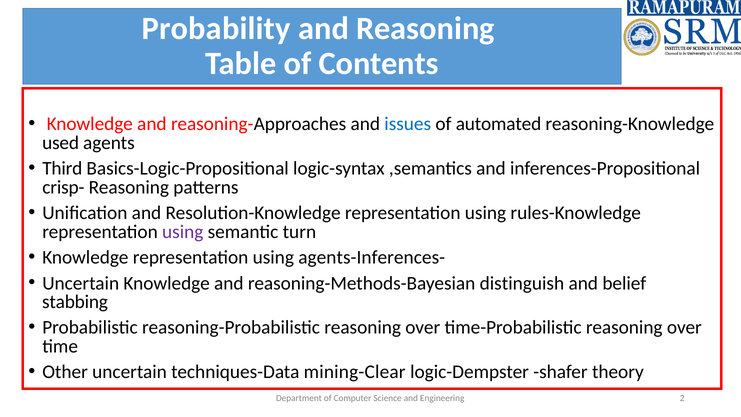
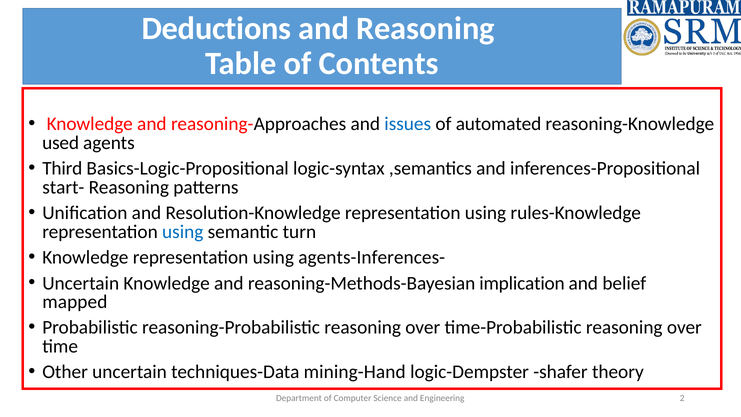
Probability: Probability -> Deductions
crisp-: crisp- -> start-
using at (183, 232) colour: purple -> blue
distinguish: distinguish -> implication
stabbing: stabbing -> mapped
mining-Clear: mining-Clear -> mining-Hand
